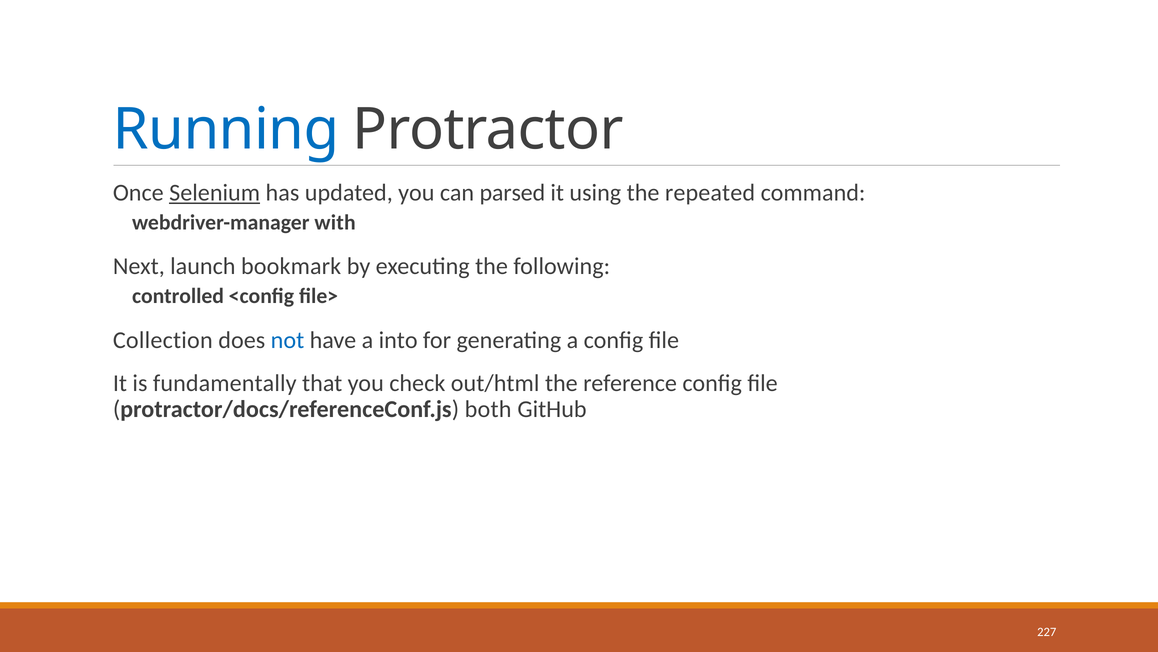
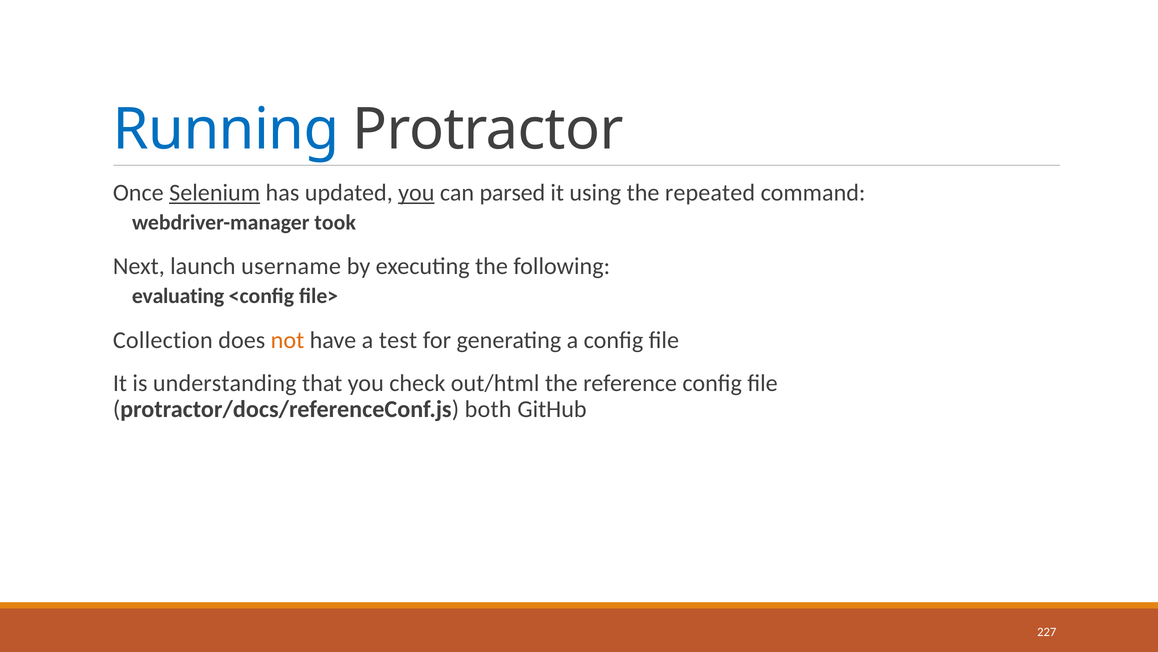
you at (416, 193) underline: none -> present
with: with -> took
bookmark: bookmark -> username
controlled: controlled -> evaluating
not colour: blue -> orange
into: into -> test
fundamentally: fundamentally -> understanding
